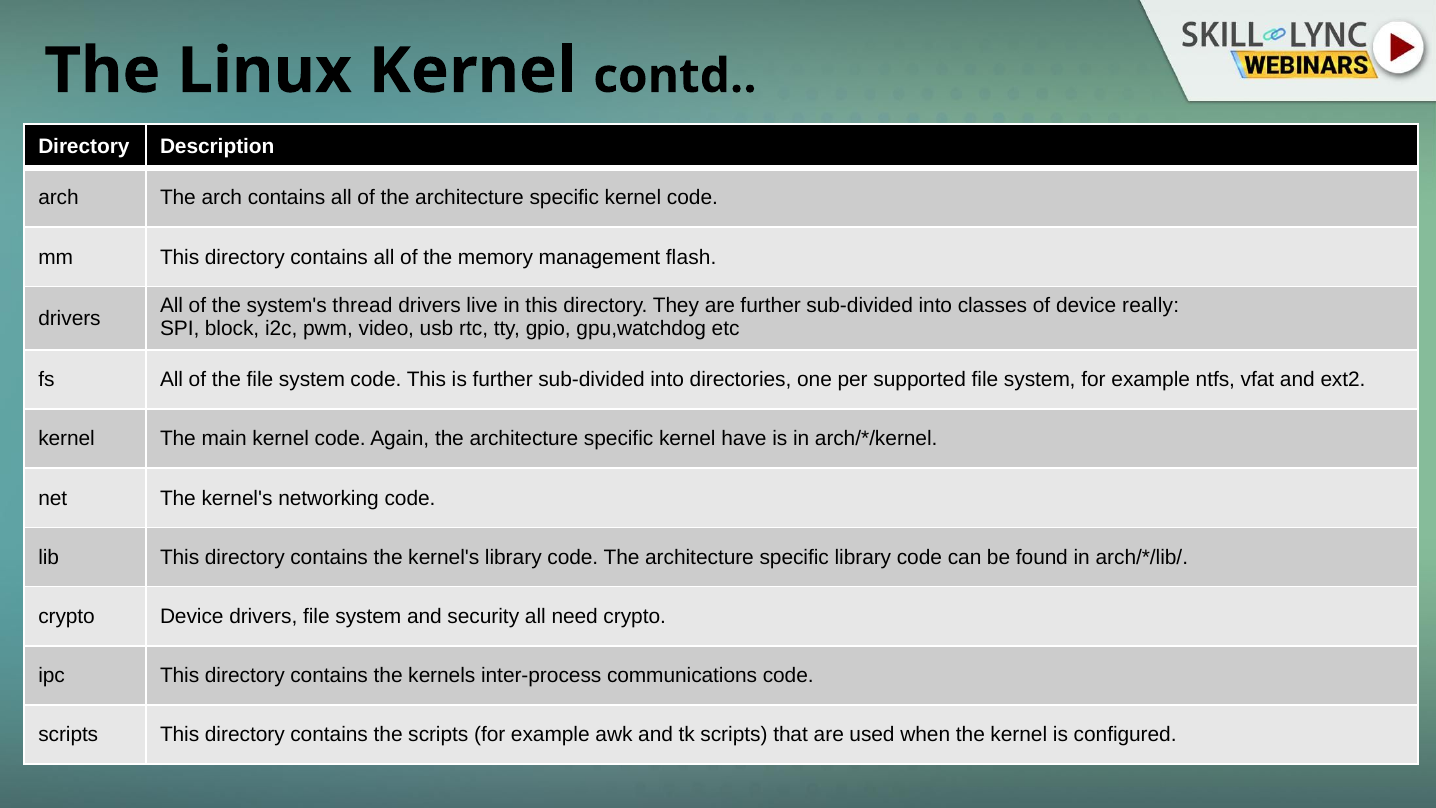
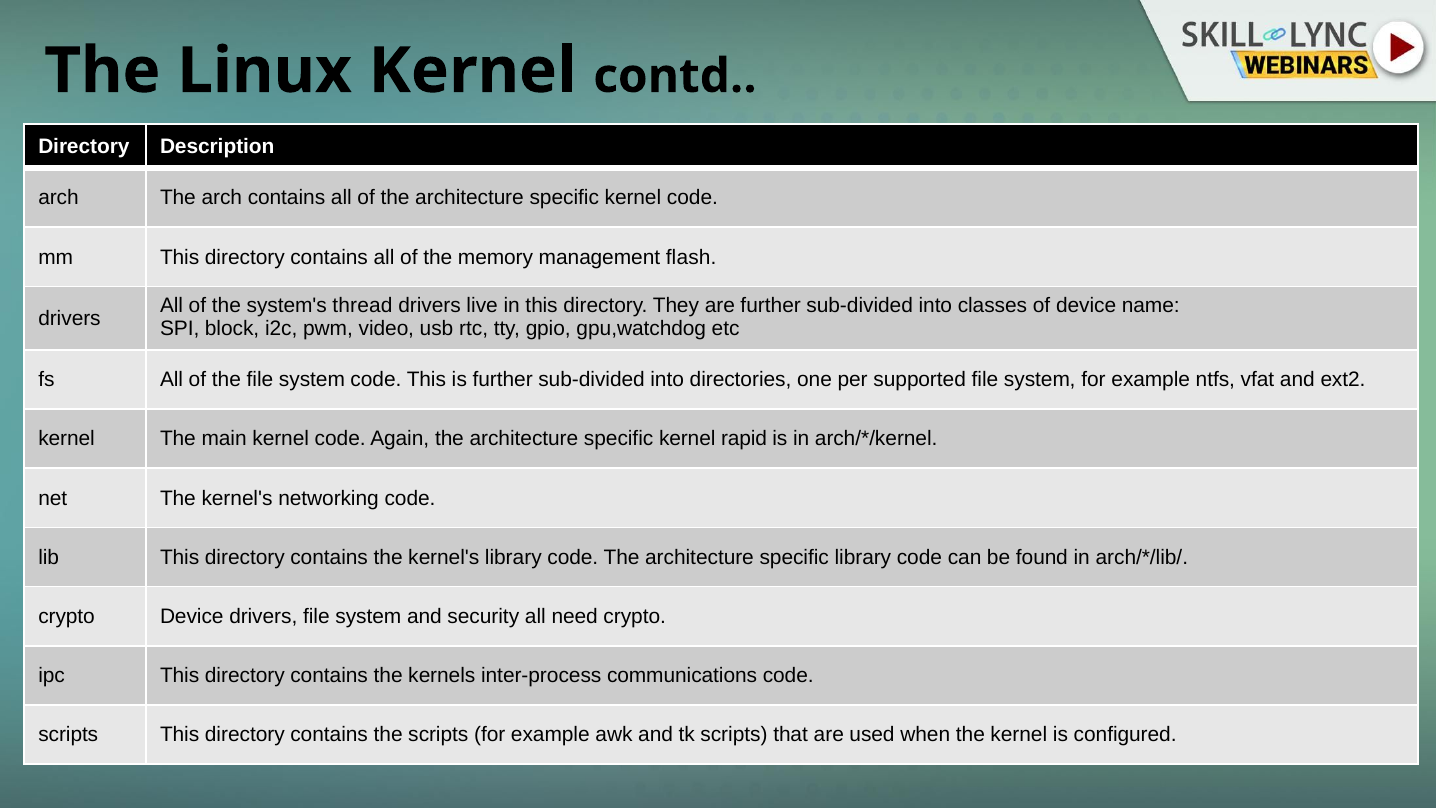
really: really -> name
have: have -> rapid
